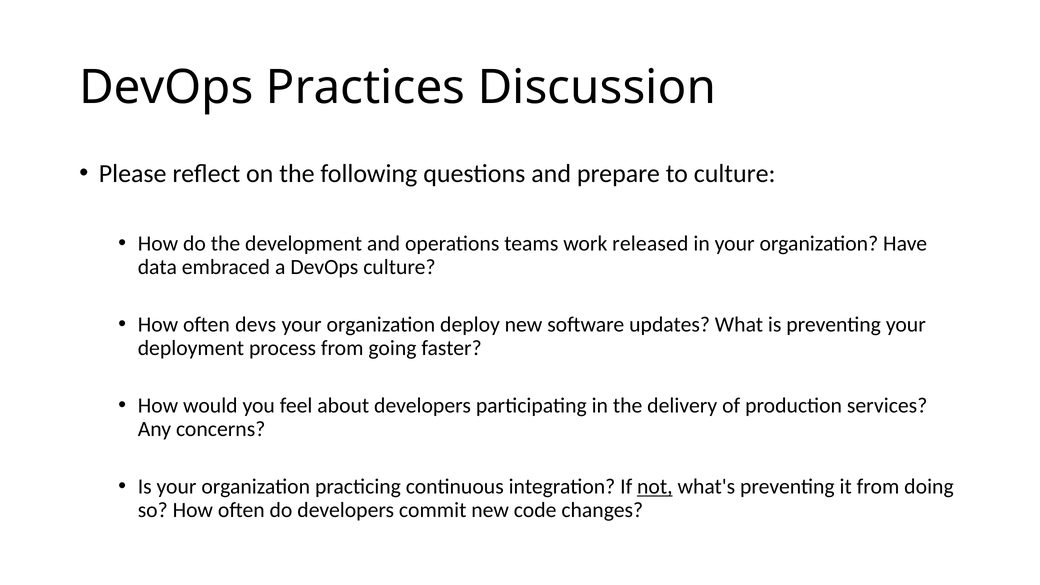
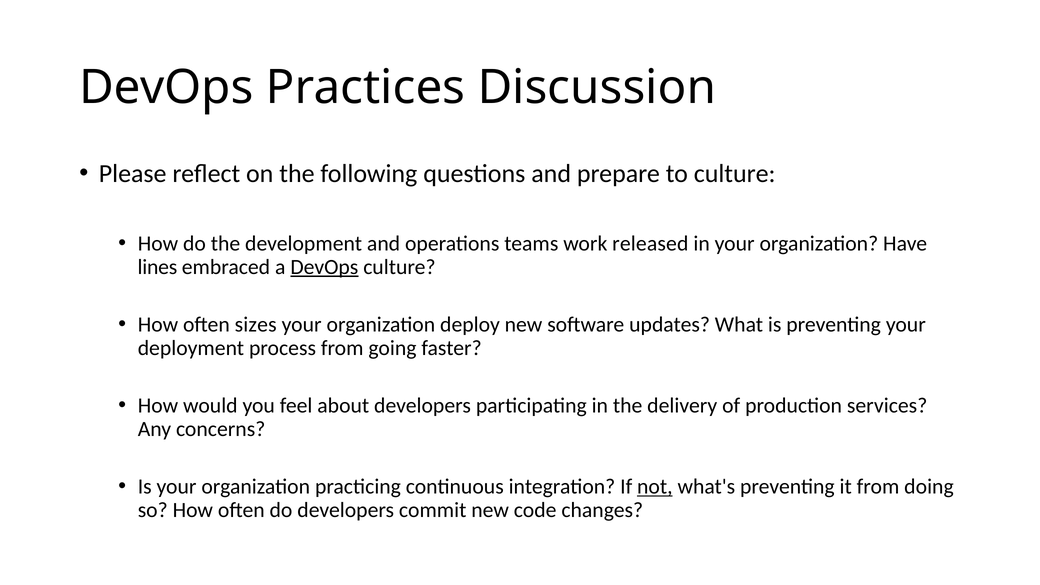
data: data -> lines
DevOps at (324, 267) underline: none -> present
devs: devs -> sizes
